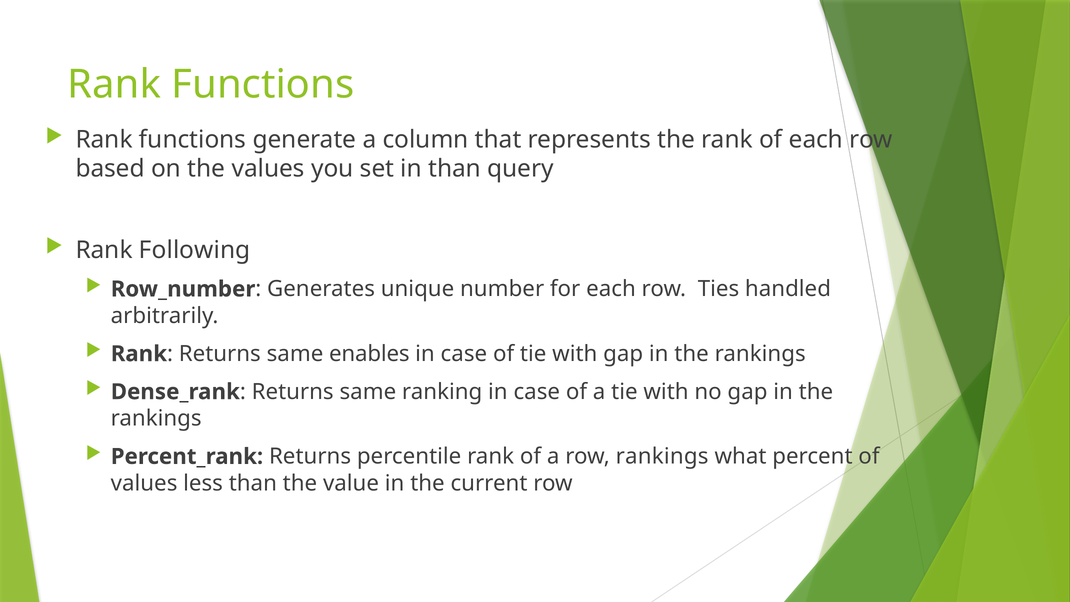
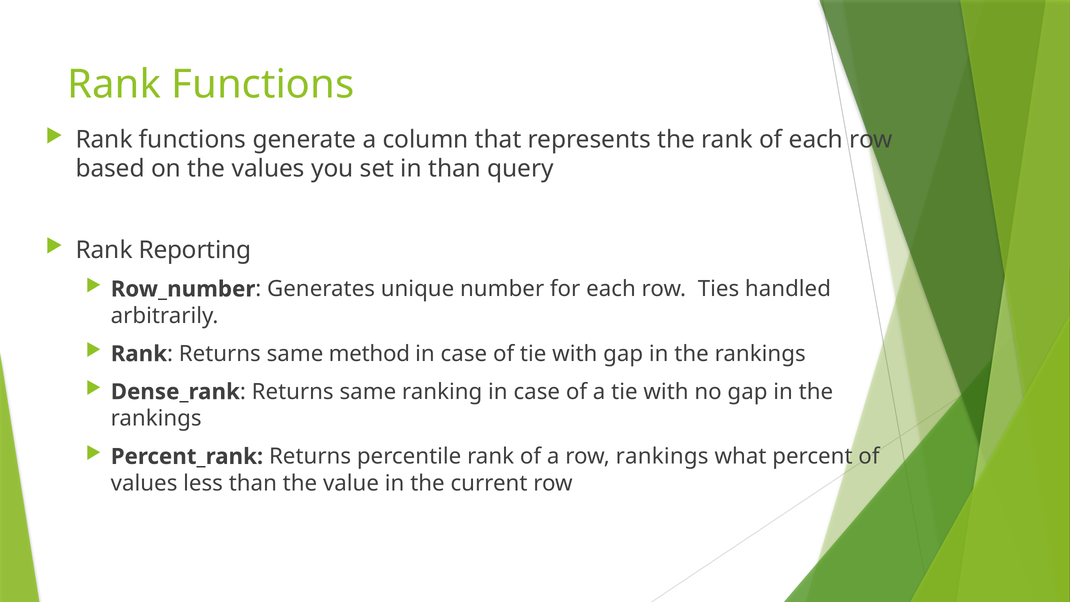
Following: Following -> Reporting
enables: enables -> method
